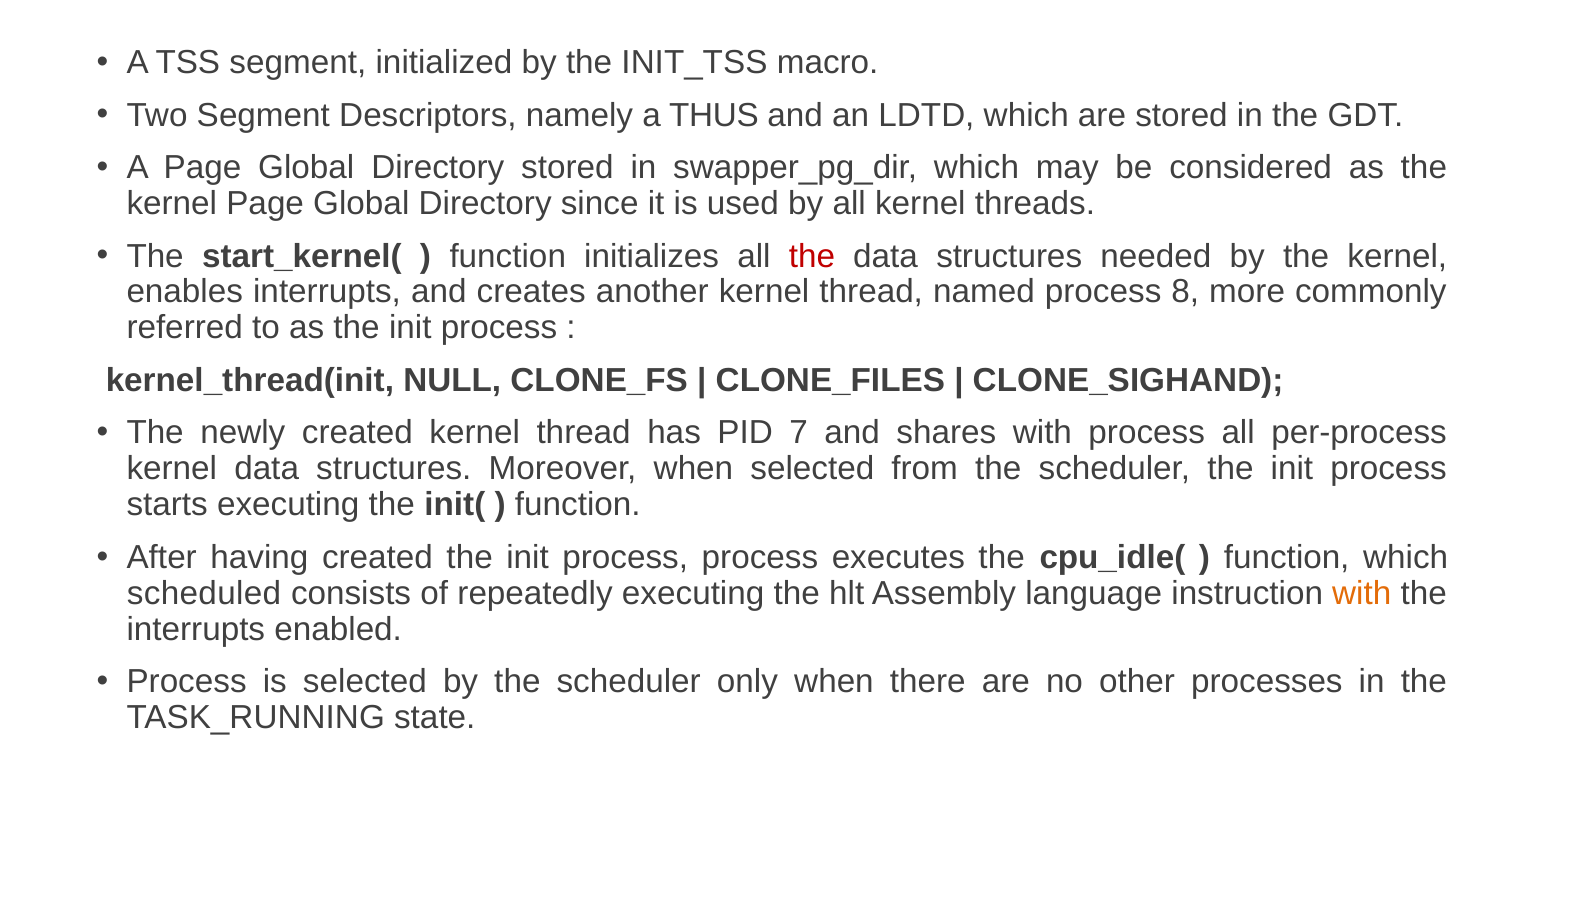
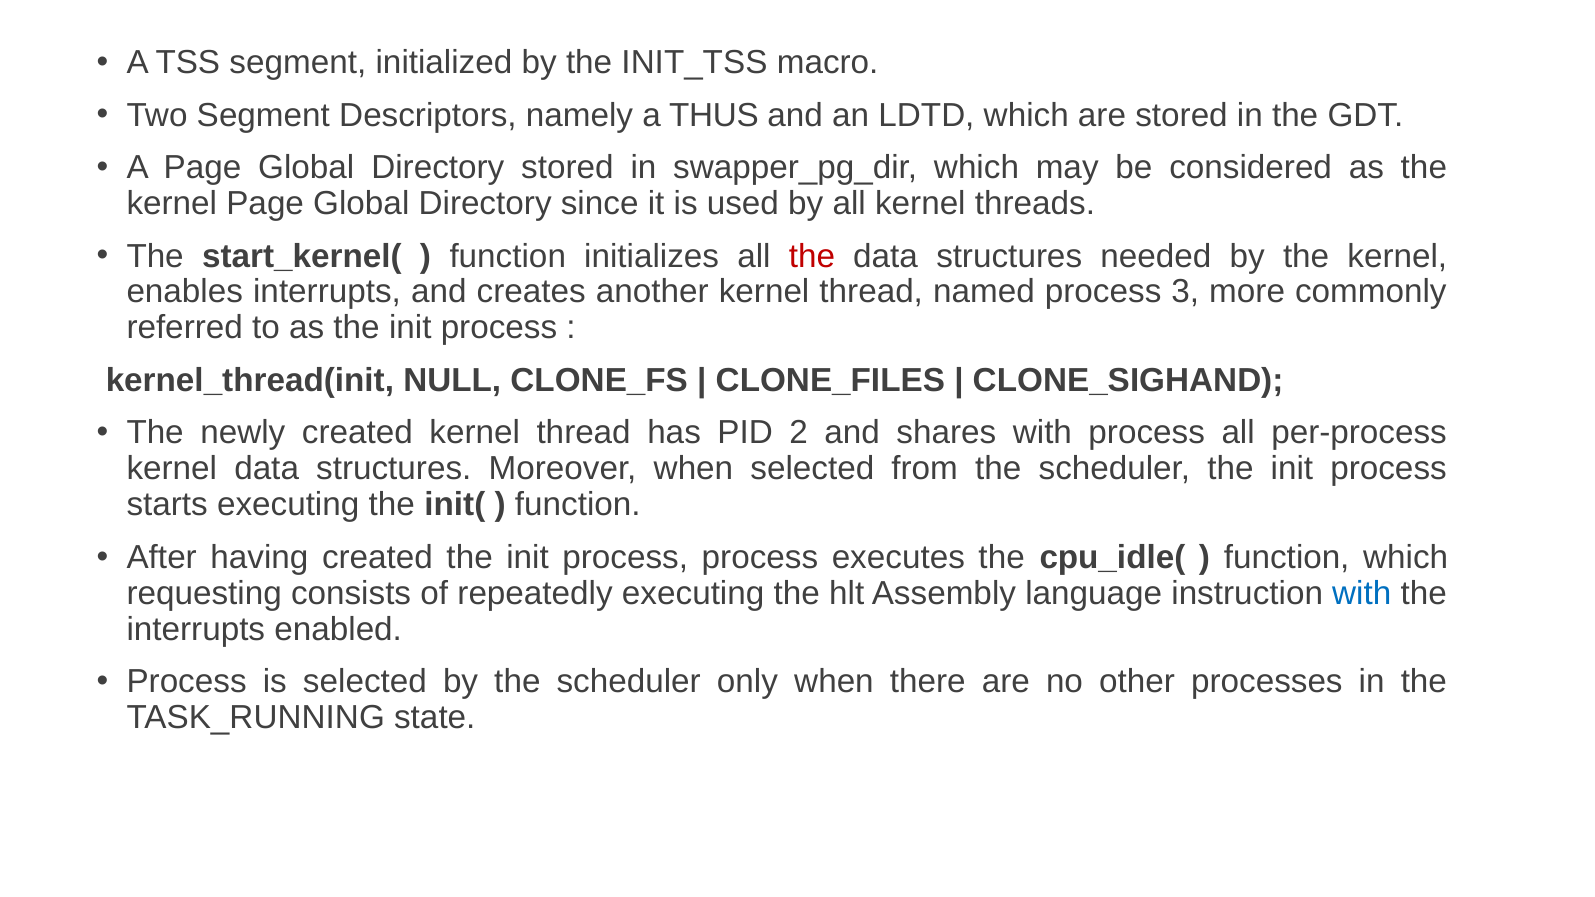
8: 8 -> 3
7: 7 -> 2
scheduled: scheduled -> requesting
with at (1362, 593) colour: orange -> blue
